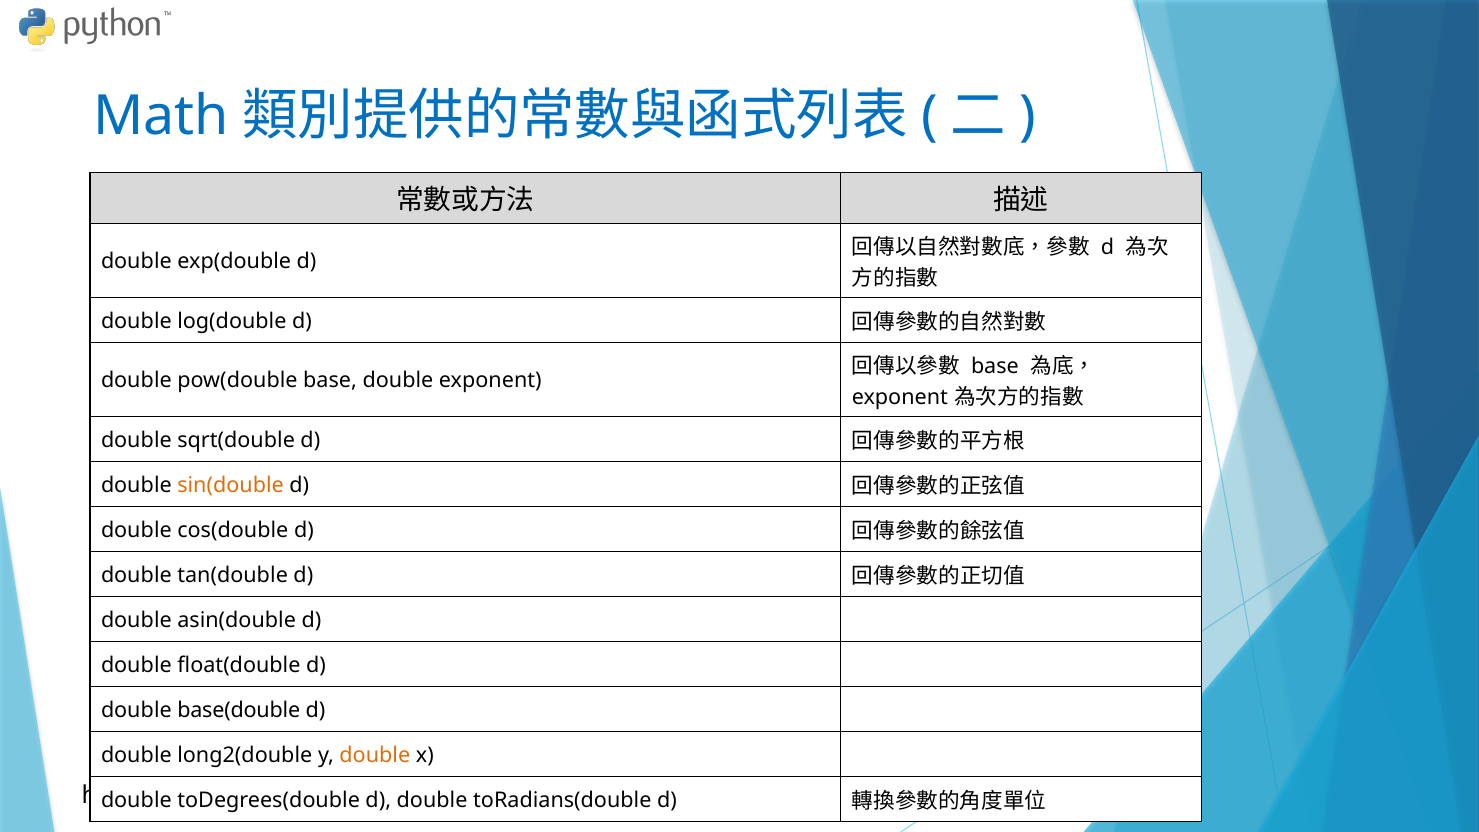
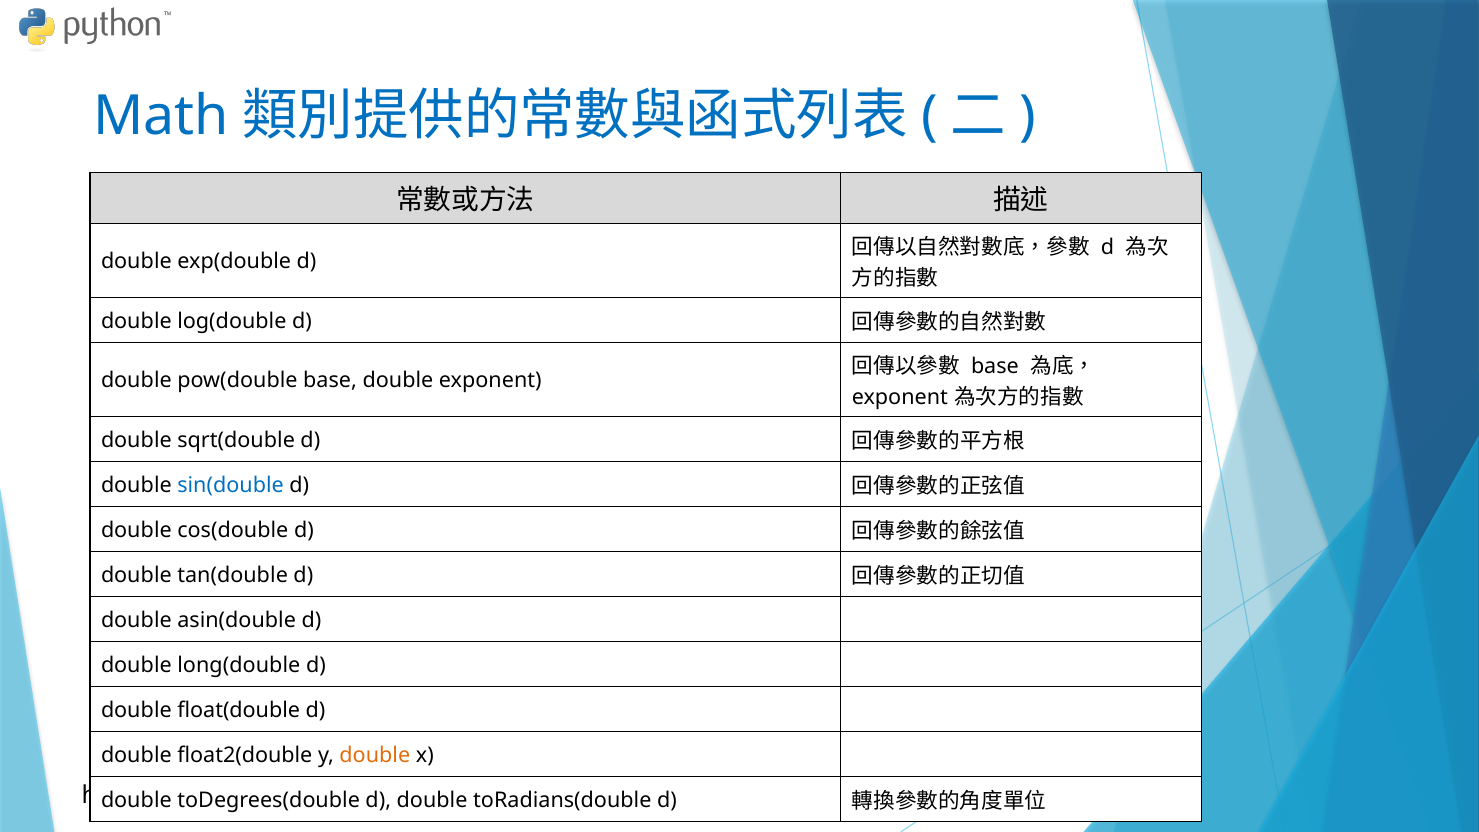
sin(double colour: orange -> blue
float(double: float(double -> long(double
base(double: base(double -> float(double
long2(double: long2(double -> float2(double
